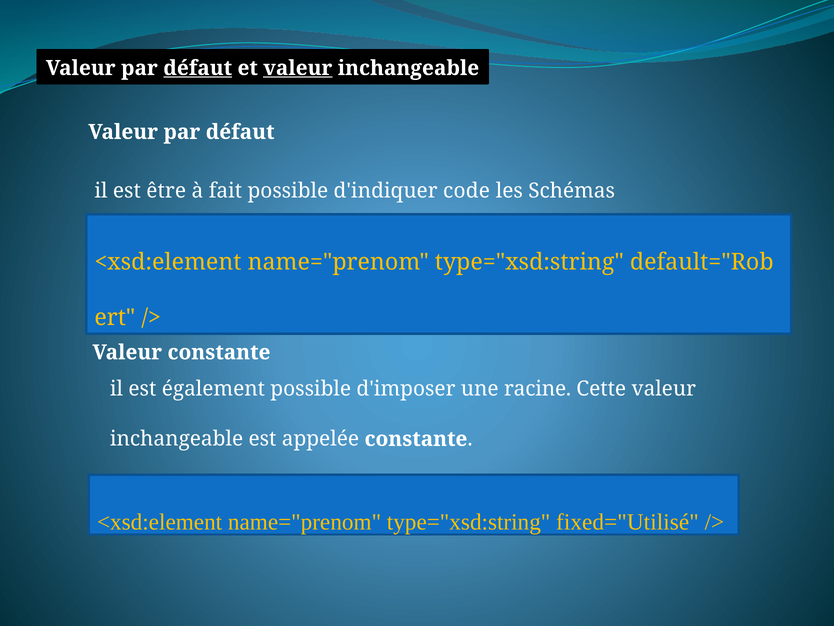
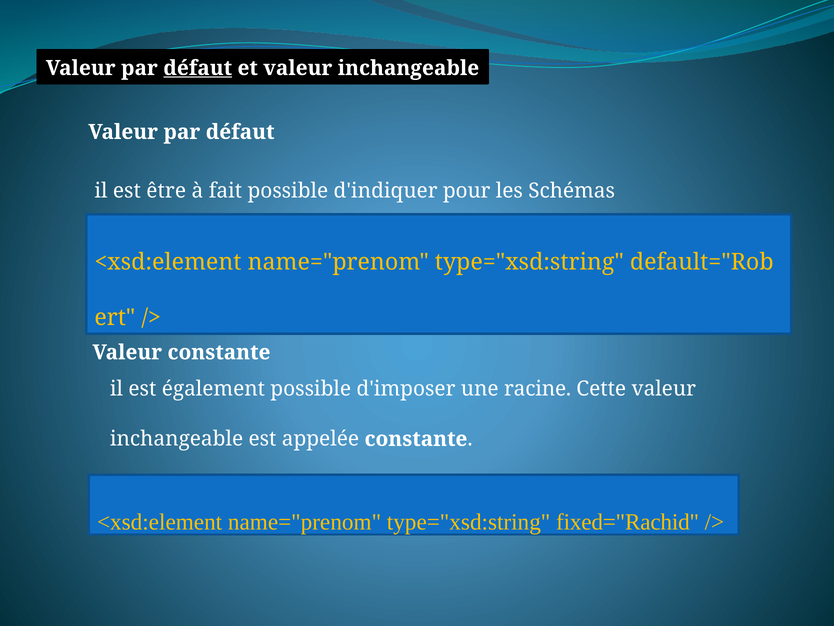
valeur at (298, 68) underline: present -> none
code: code -> pour
fixed="Utilisé: fixed="Utilisé -> fixed="Rachid
